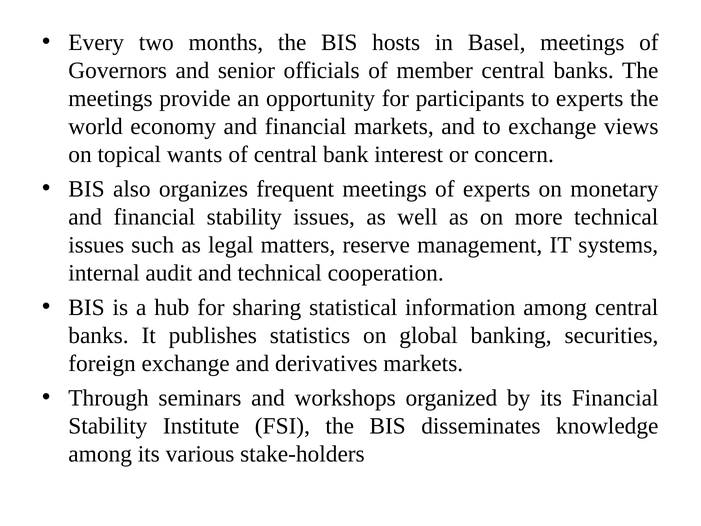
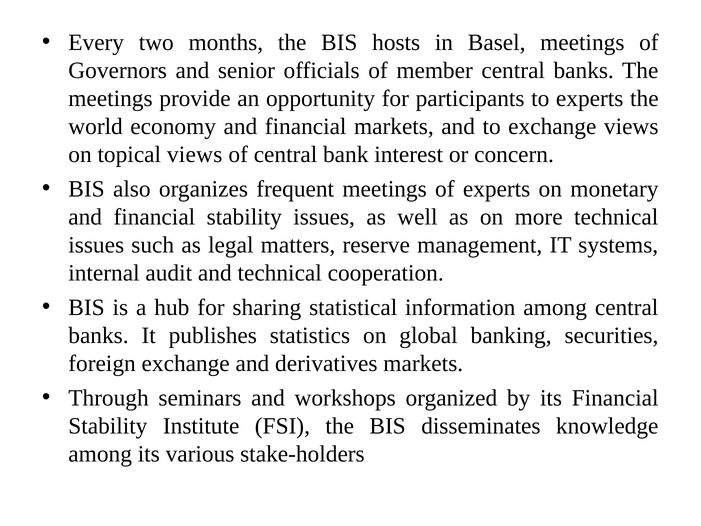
topical wants: wants -> views
